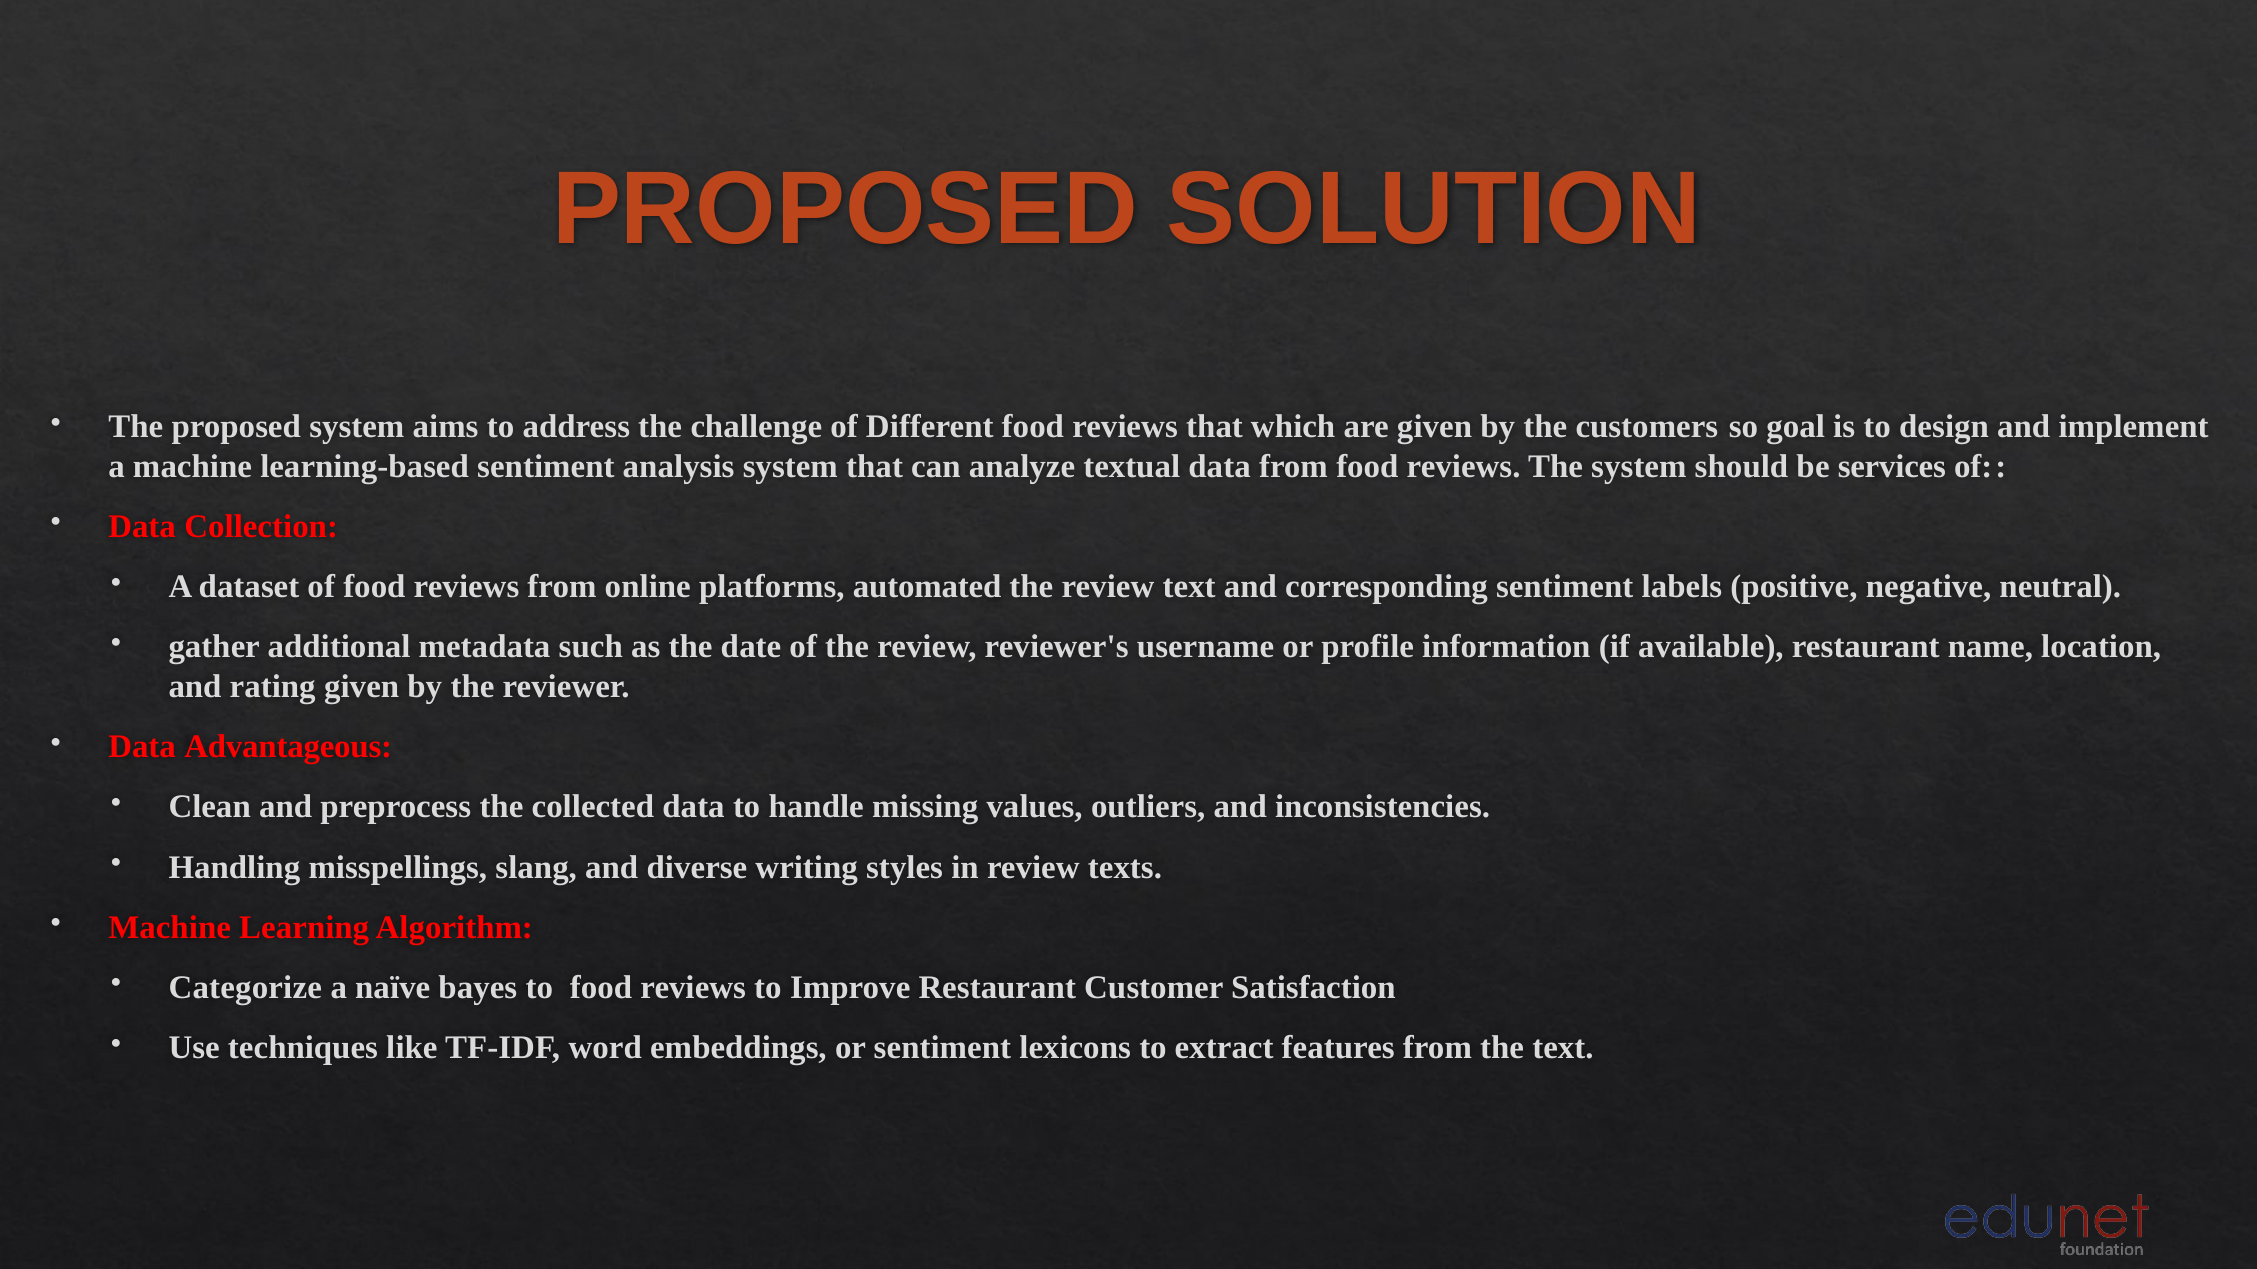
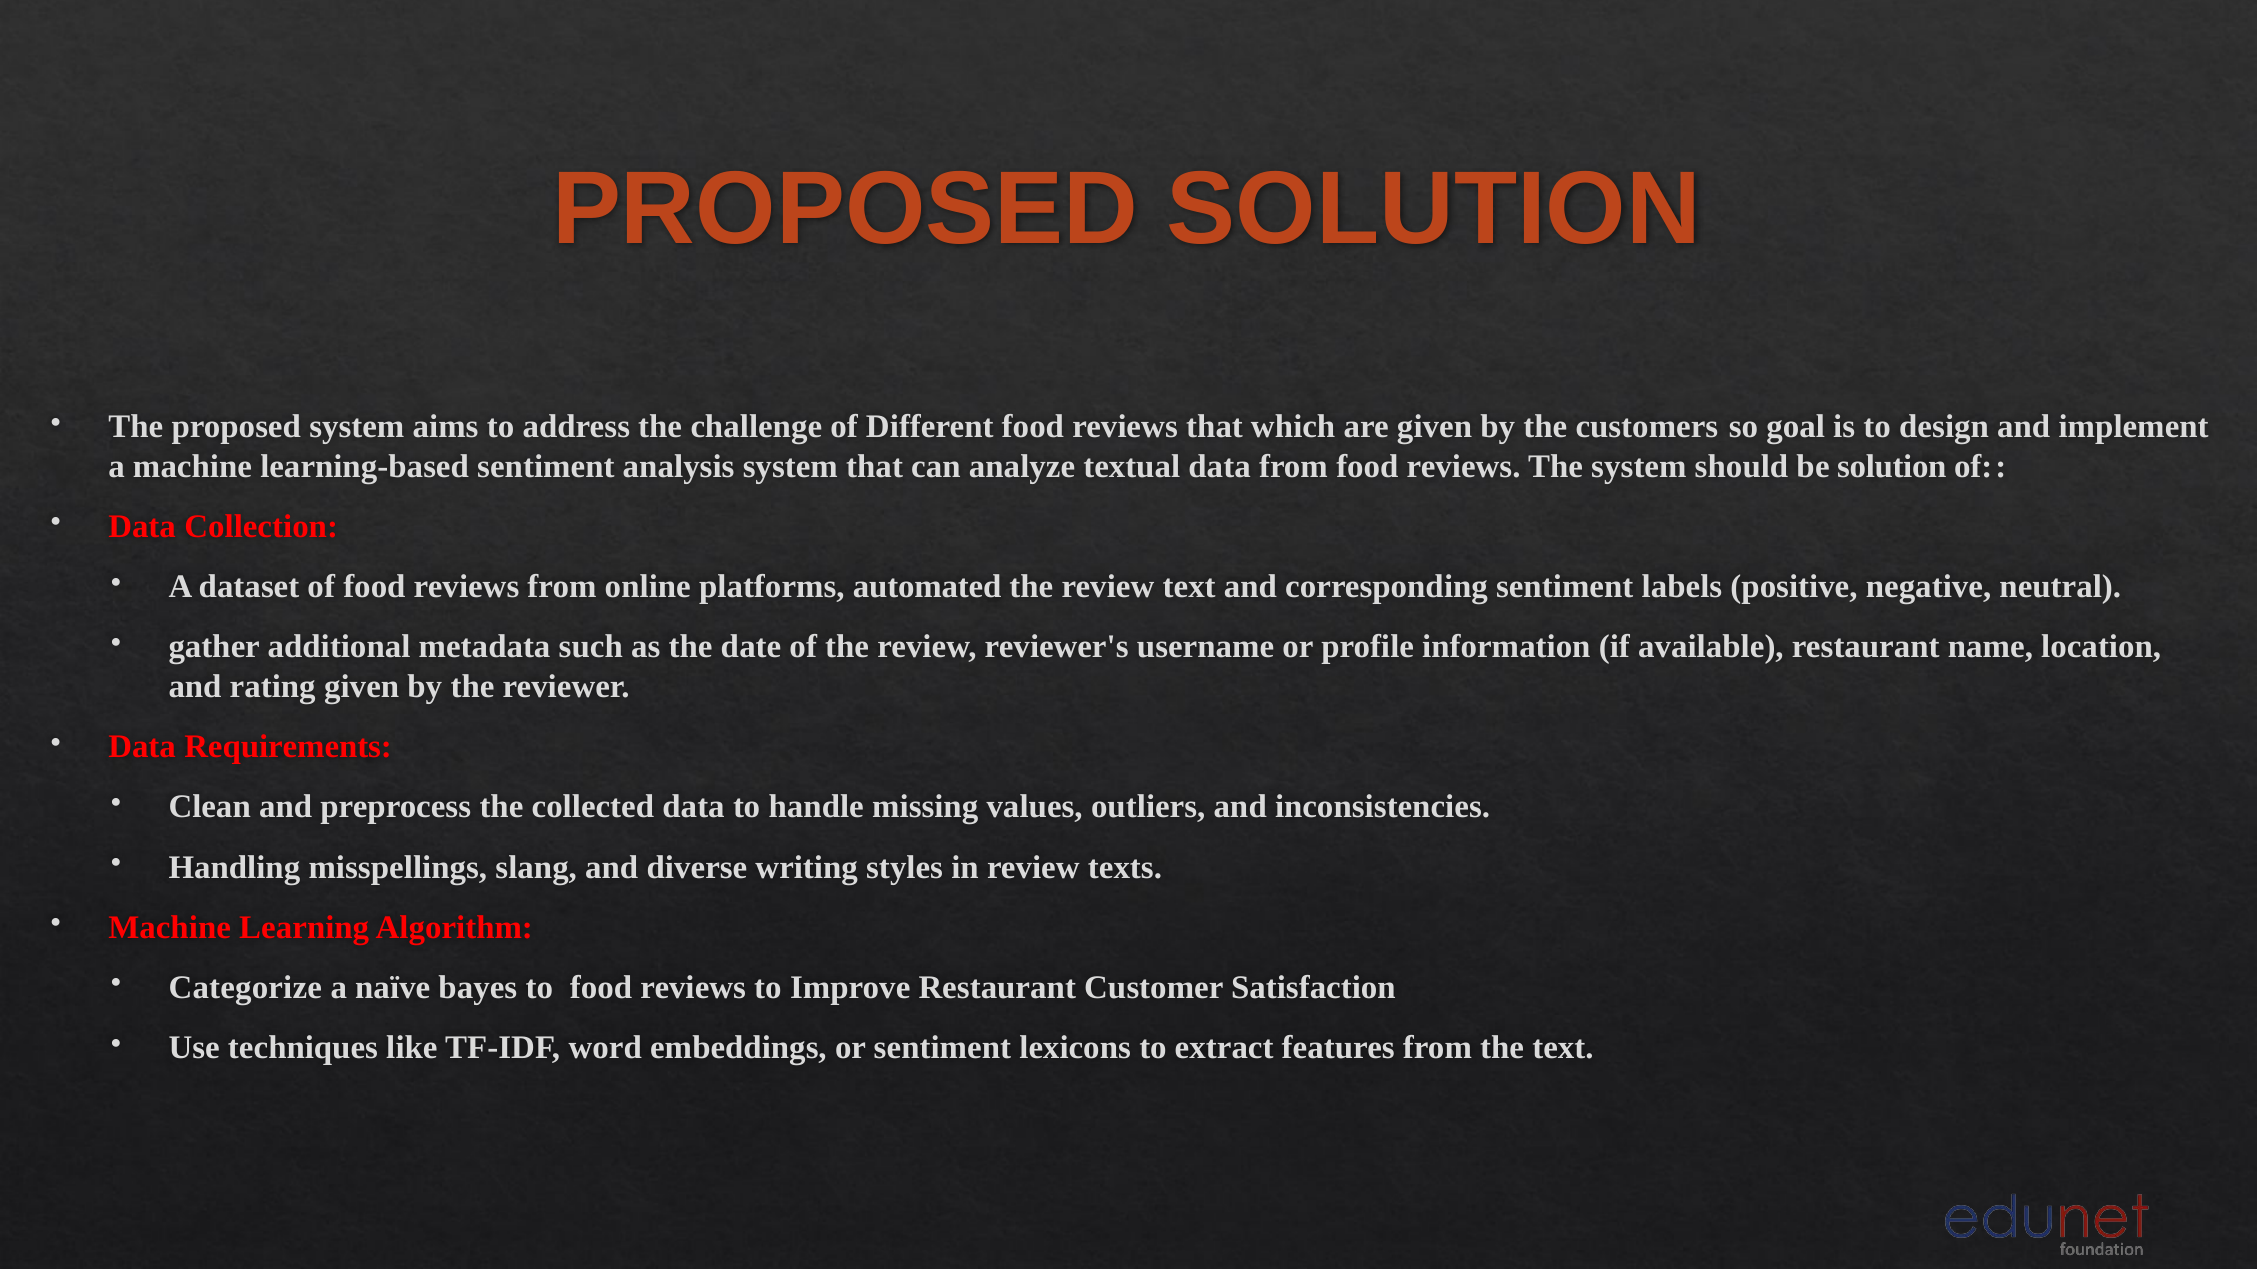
be services: services -> solution
Advantageous: Advantageous -> Requirements
